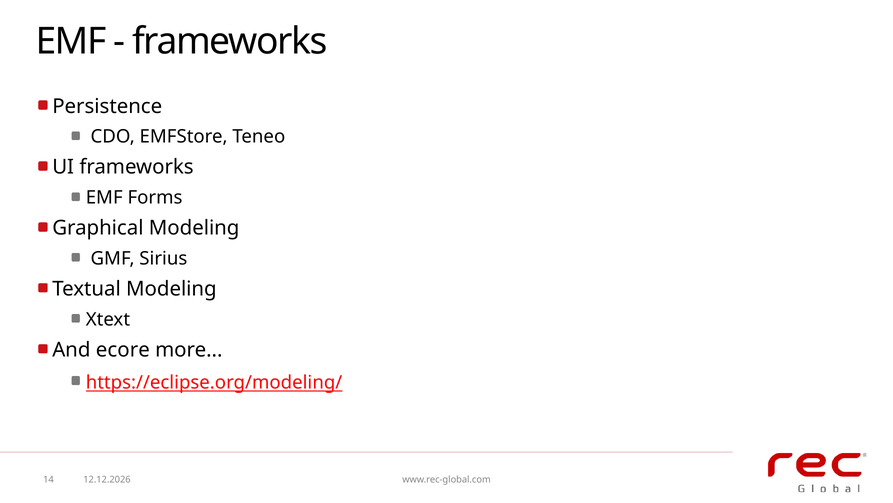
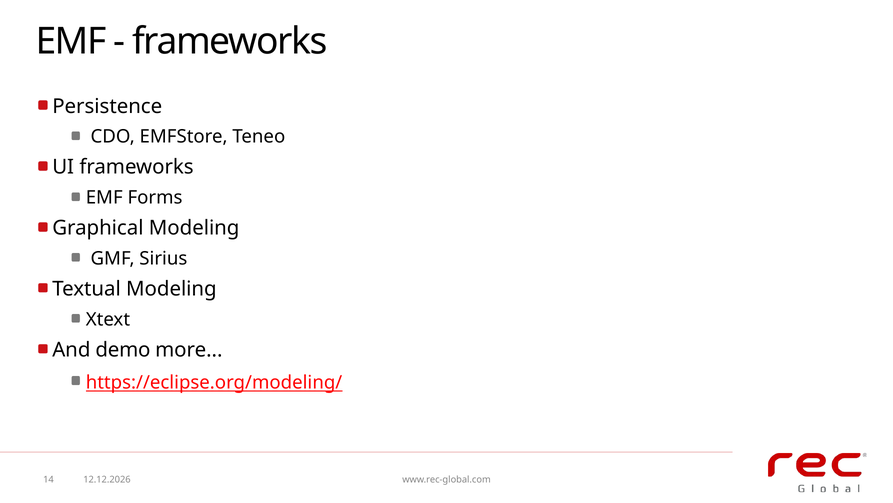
ecore: ecore -> demo
